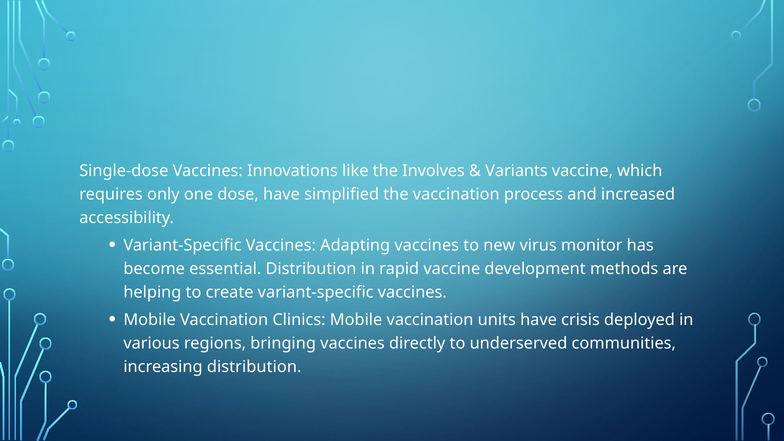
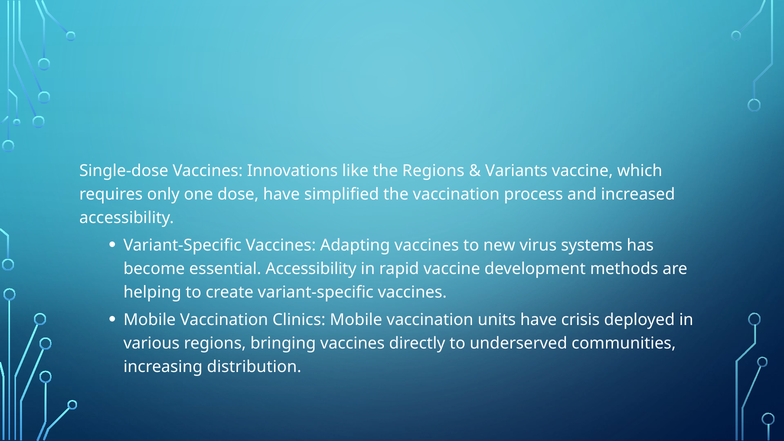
the Involves: Involves -> Regions
monitor: monitor -> systems
essential Distribution: Distribution -> Accessibility
